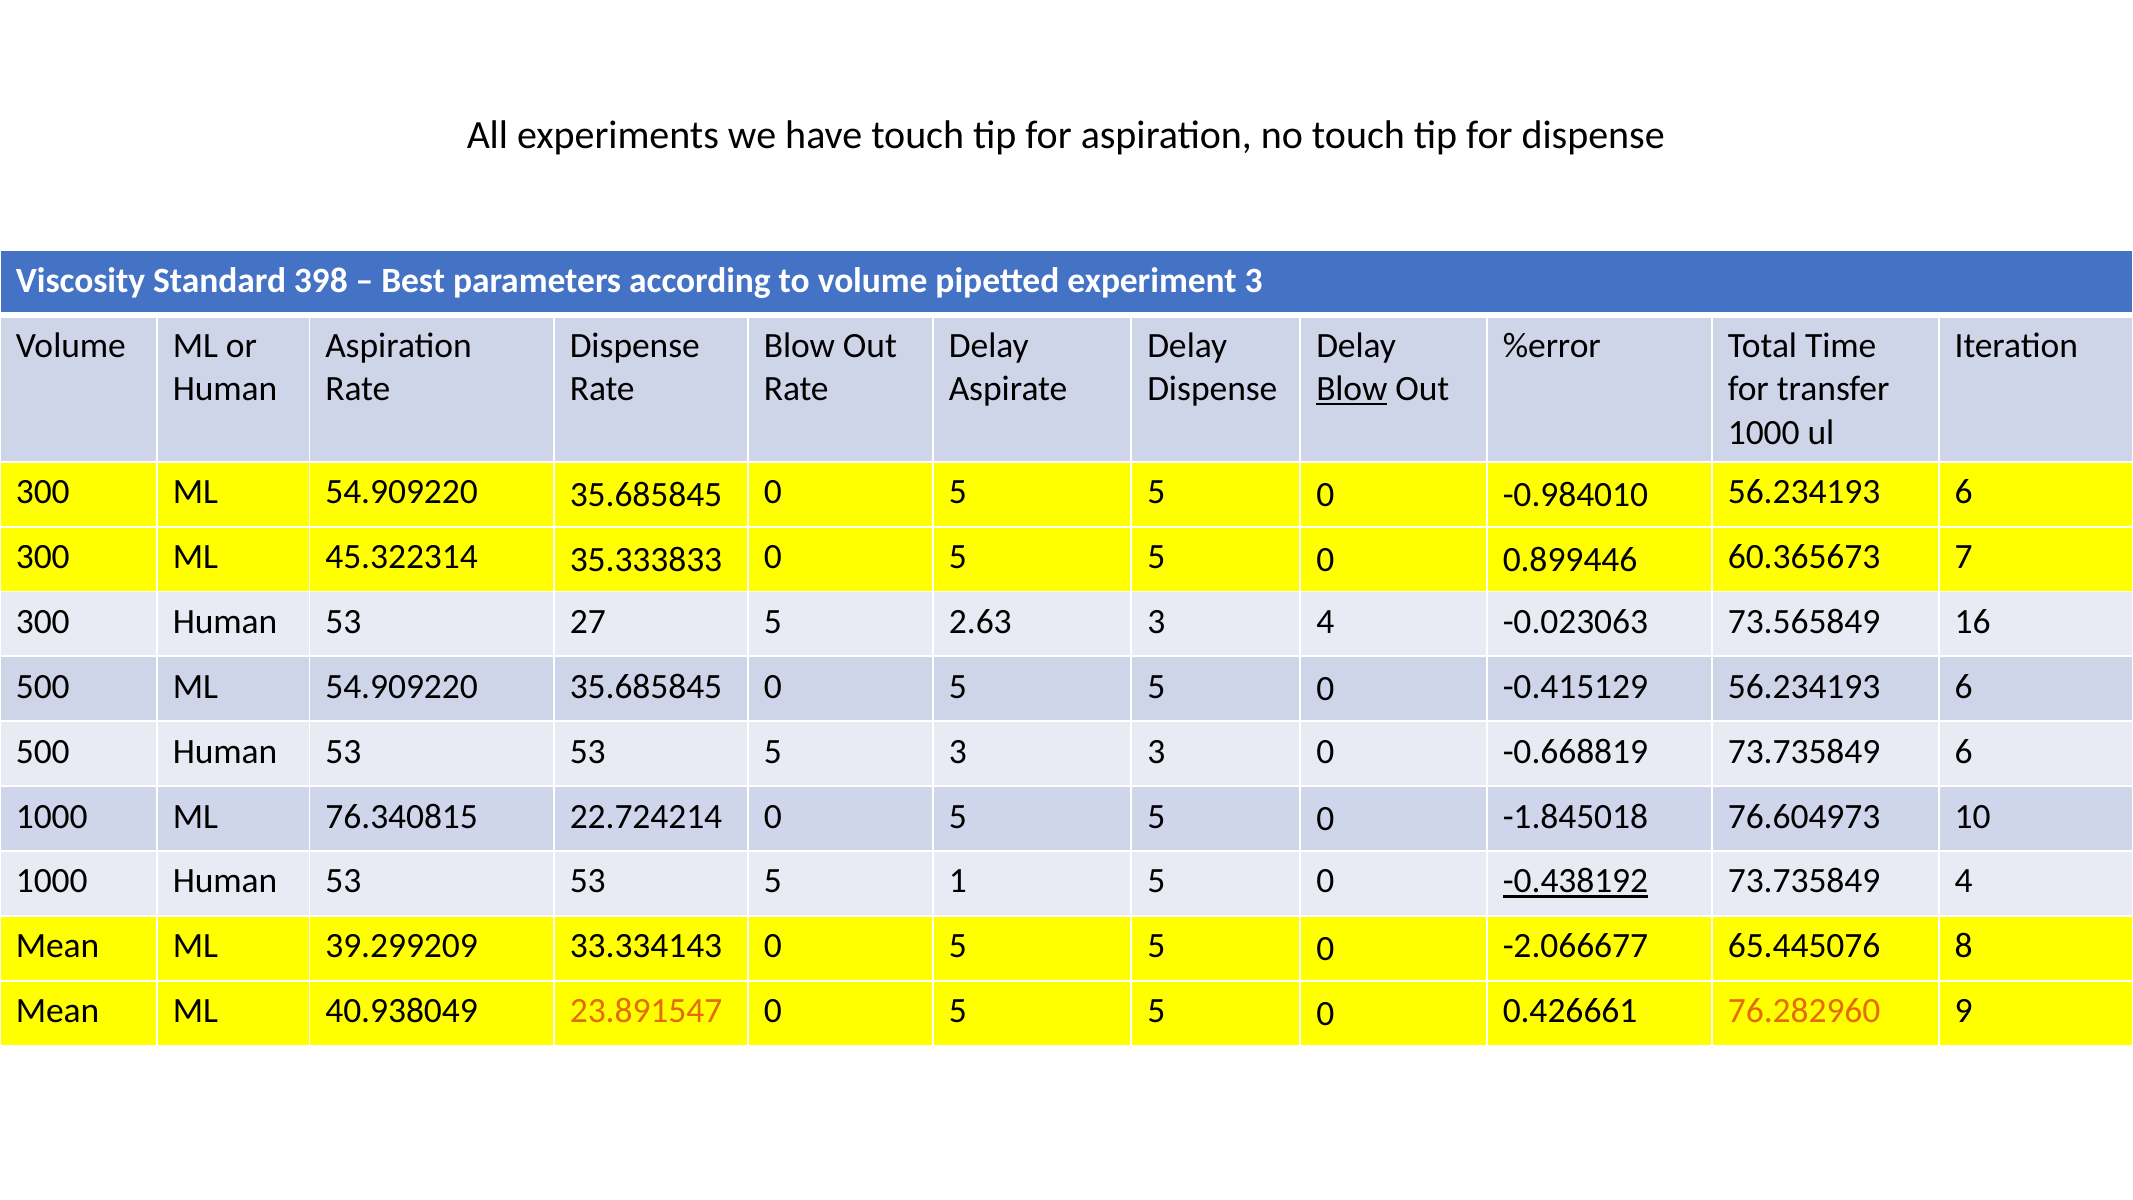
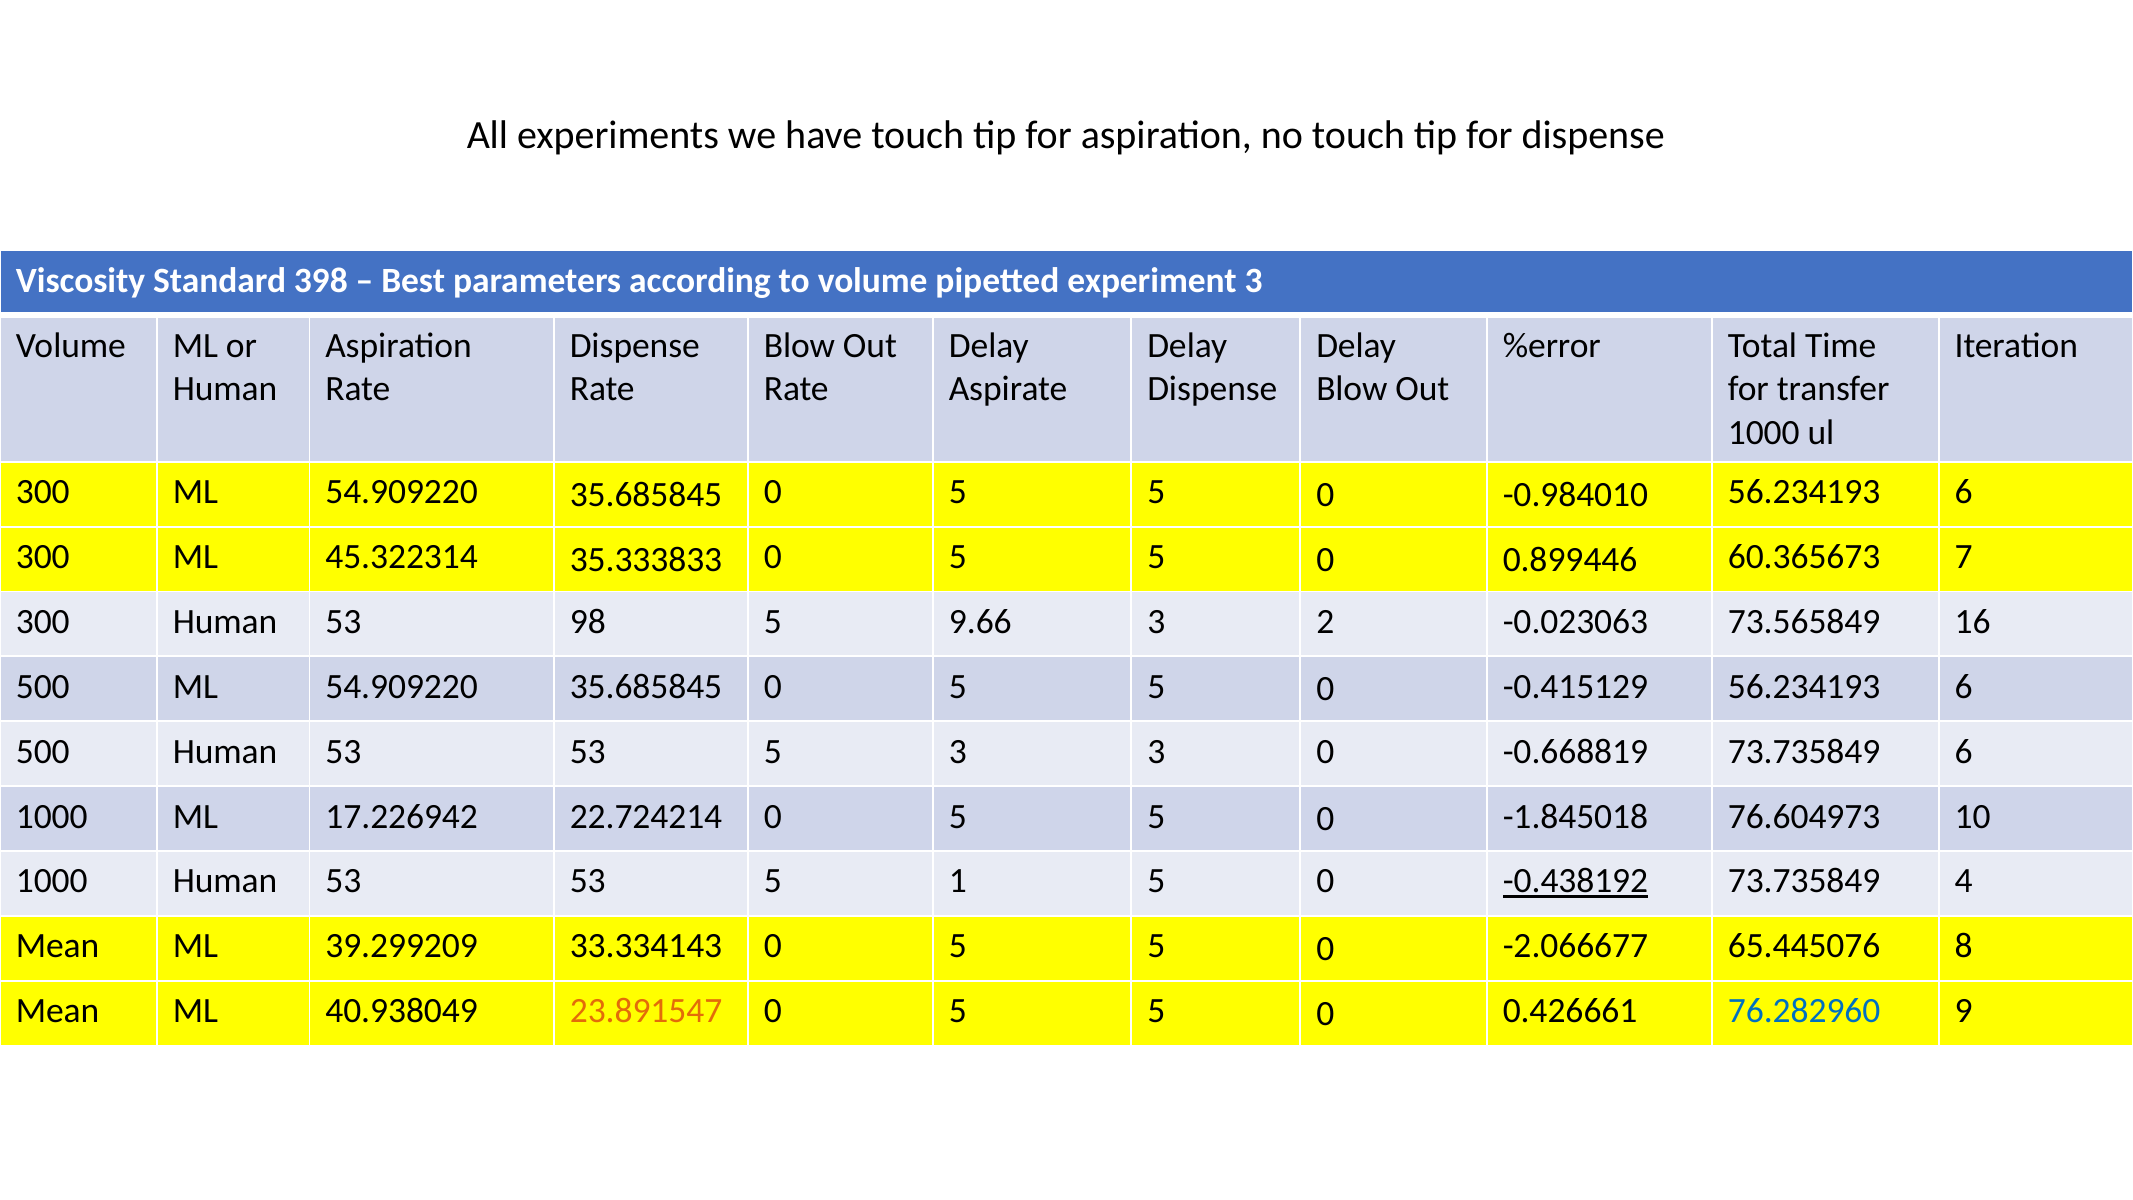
Blow at (1352, 389) underline: present -> none
27: 27 -> 98
2.63: 2.63 -> 9.66
3 4: 4 -> 2
76.340815: 76.340815 -> 17.226942
76.282960 colour: orange -> blue
